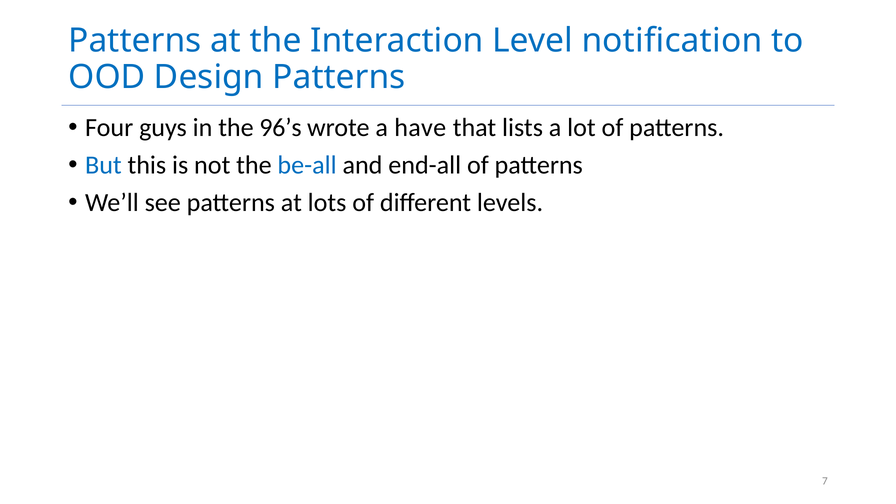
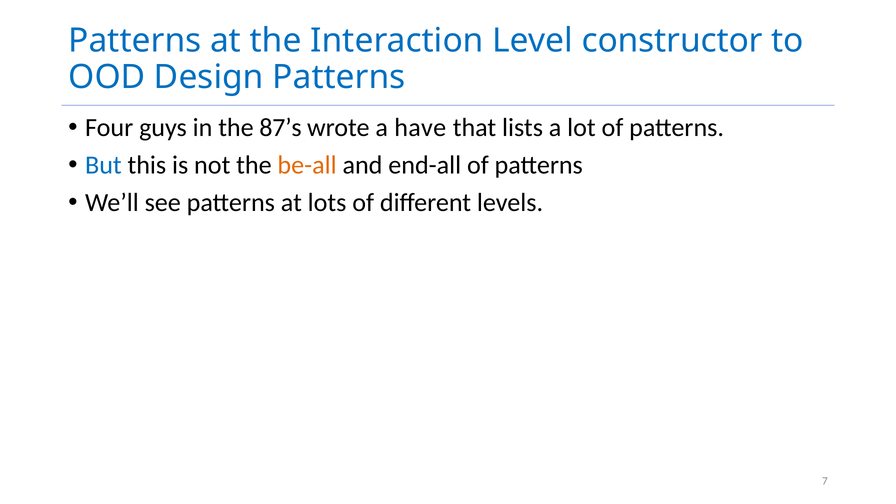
notification: notification -> constructor
96’s: 96’s -> 87’s
be-all colour: blue -> orange
